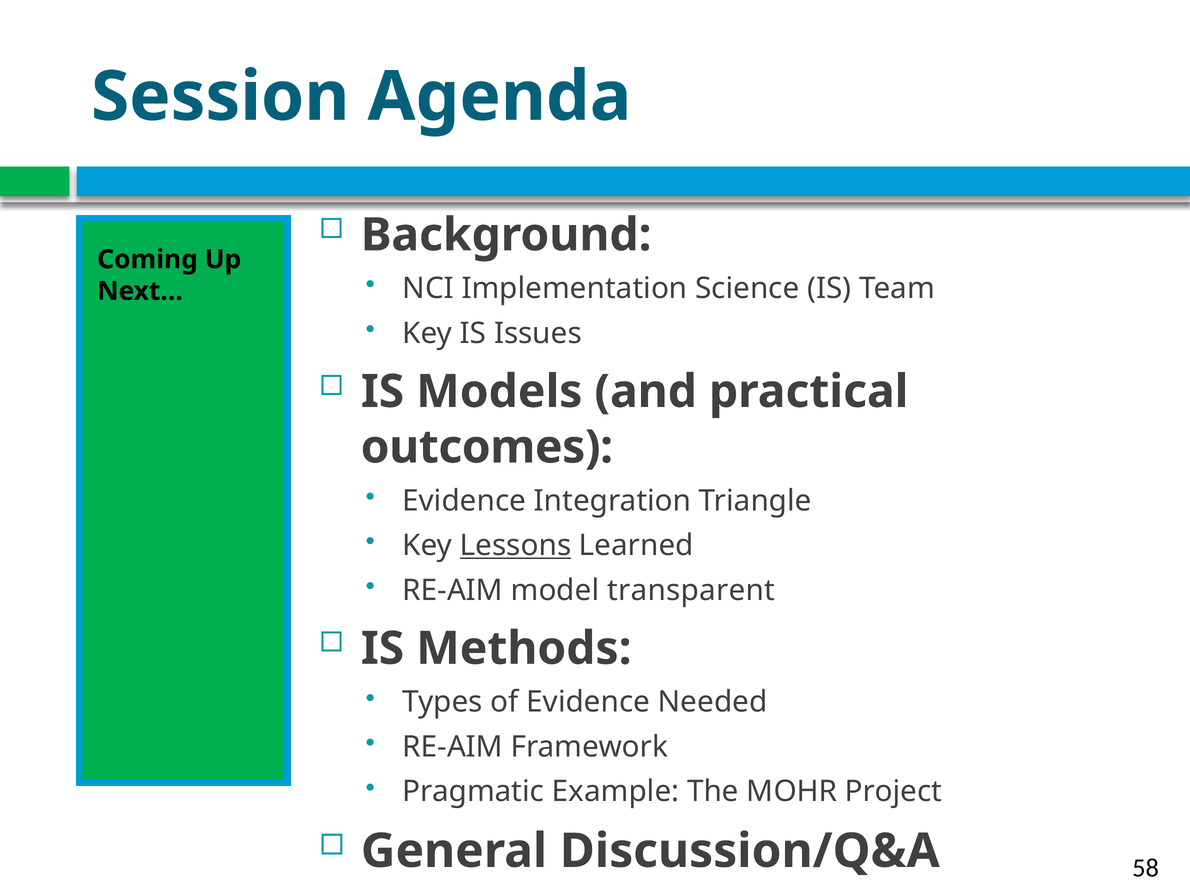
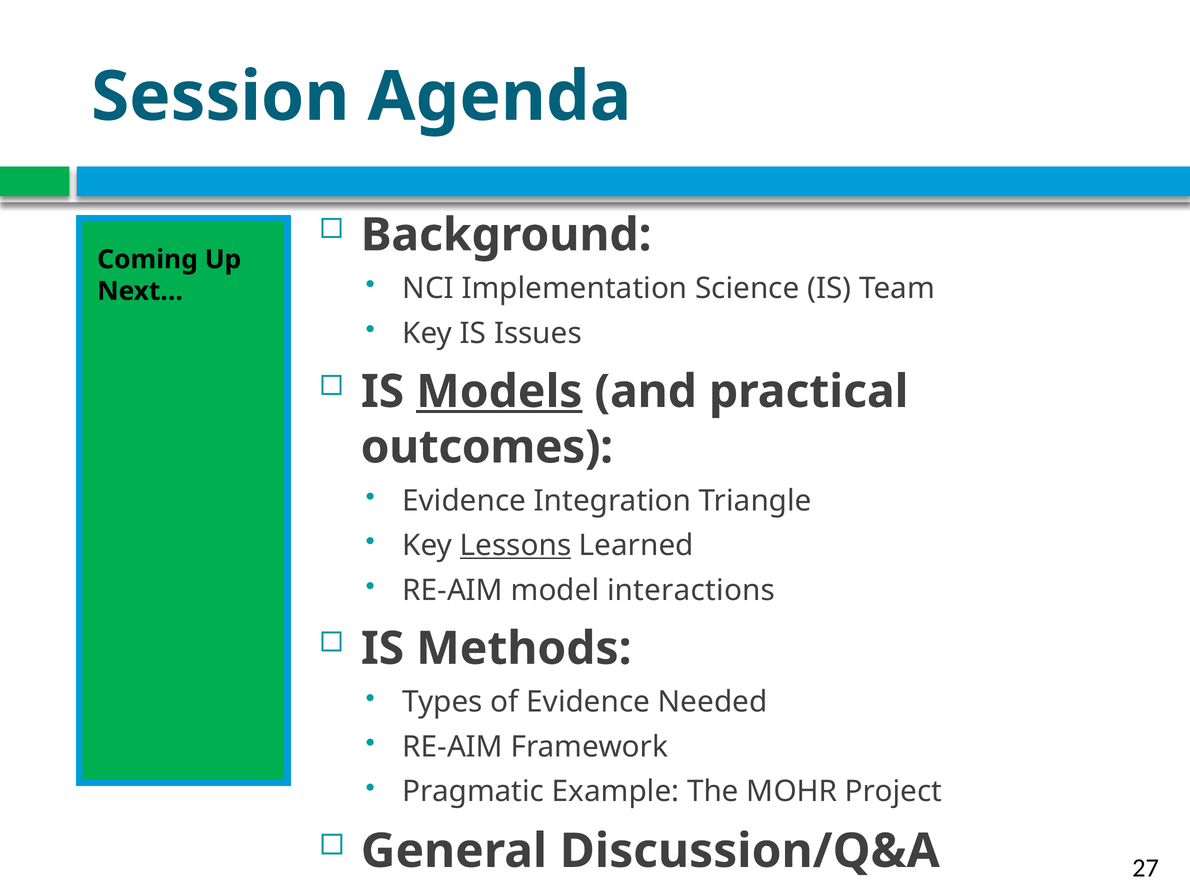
Models underline: none -> present
transparent: transparent -> interactions
58: 58 -> 27
